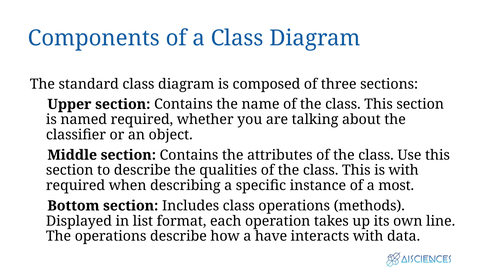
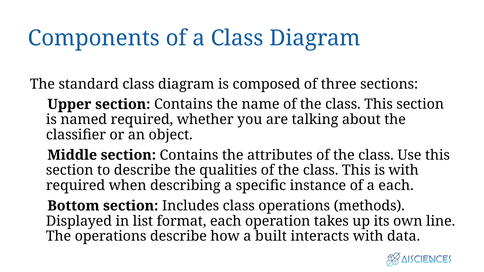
a most: most -> each
have: have -> built
